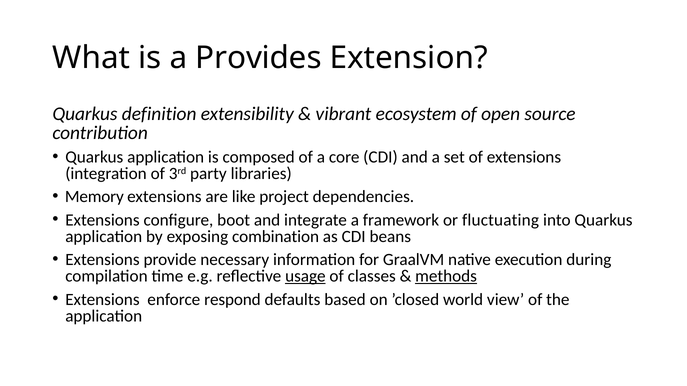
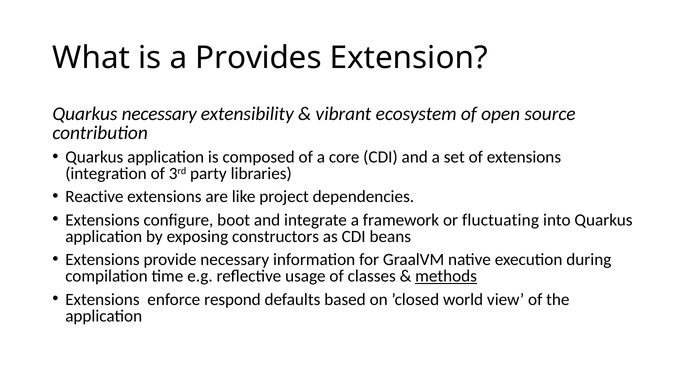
Quarkus definition: definition -> necessary
Memory: Memory -> Reactive
combination: combination -> constructors
usage underline: present -> none
